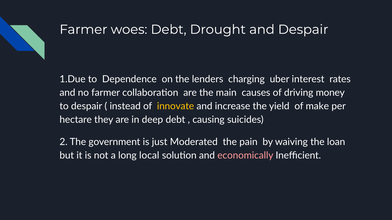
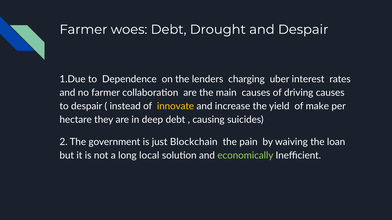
driving money: money -> causes
Moderated: Moderated -> Blockchain
economically colour: pink -> light green
